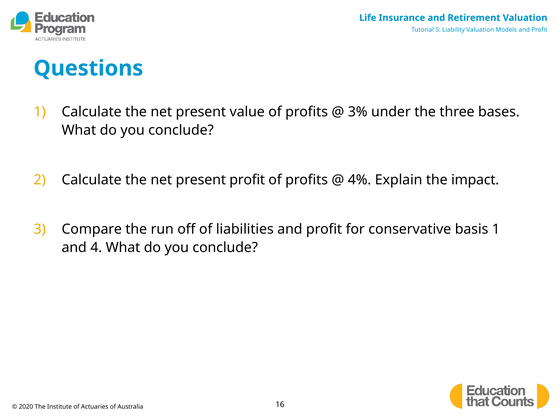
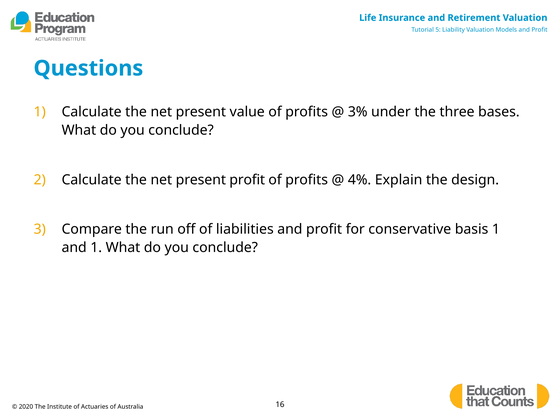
impact: impact -> design
and 4: 4 -> 1
